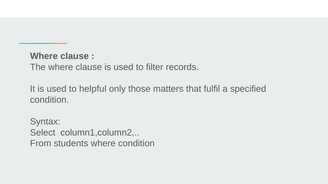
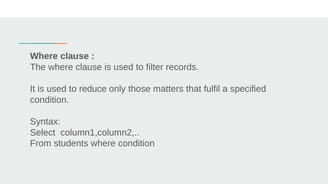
helpful: helpful -> reduce
